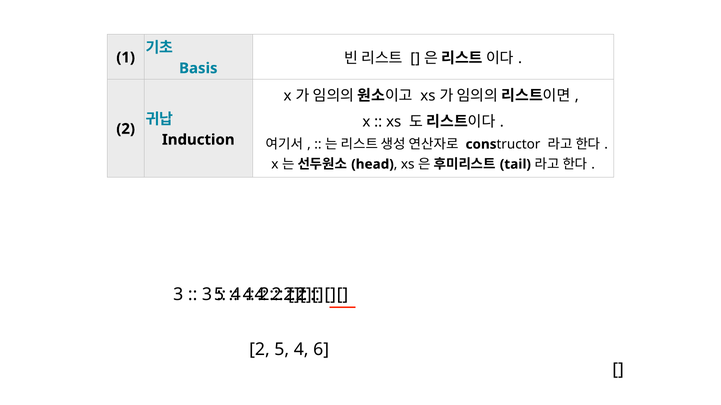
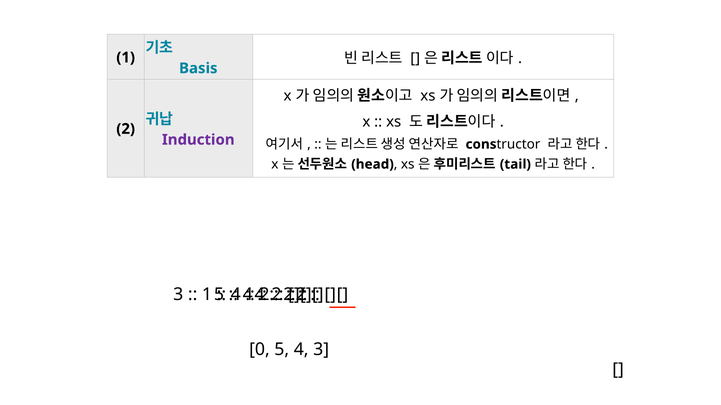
Induction colour: black -> purple
3 at (207, 295): 3 -> 1
2 at (259, 350): 2 -> 0
4 6: 6 -> 3
